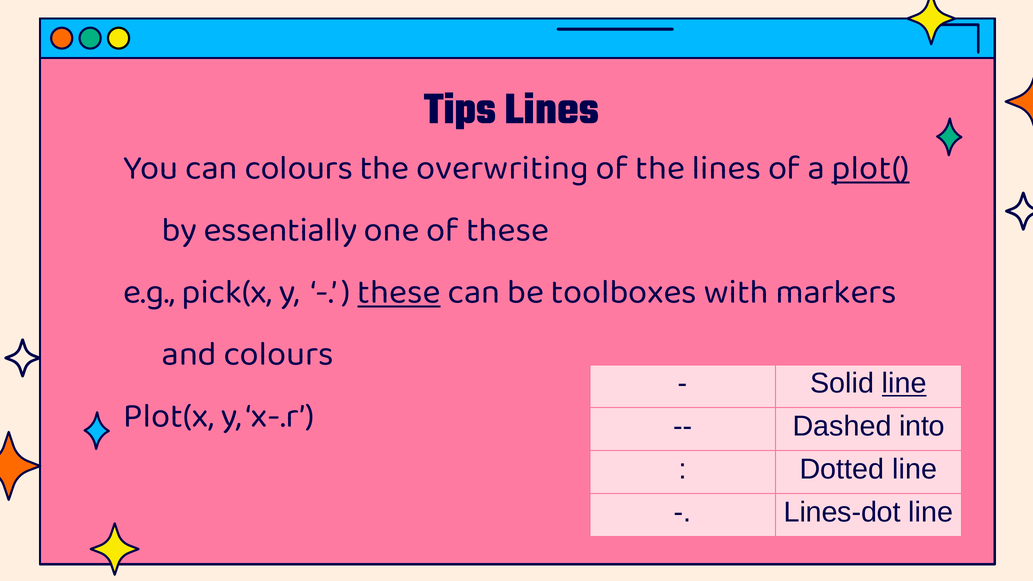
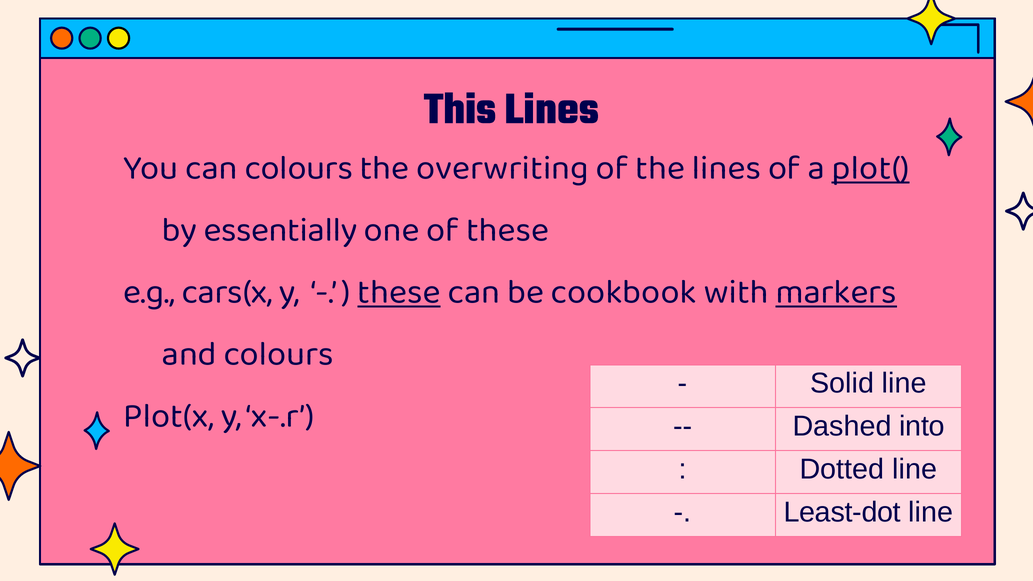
Tips: Tips -> This
pick(x: pick(x -> cars(x
toolboxes: toolboxes -> cookbook
markers underline: none -> present
line at (904, 383) underline: present -> none
Lines-dot: Lines-dot -> Least-dot
